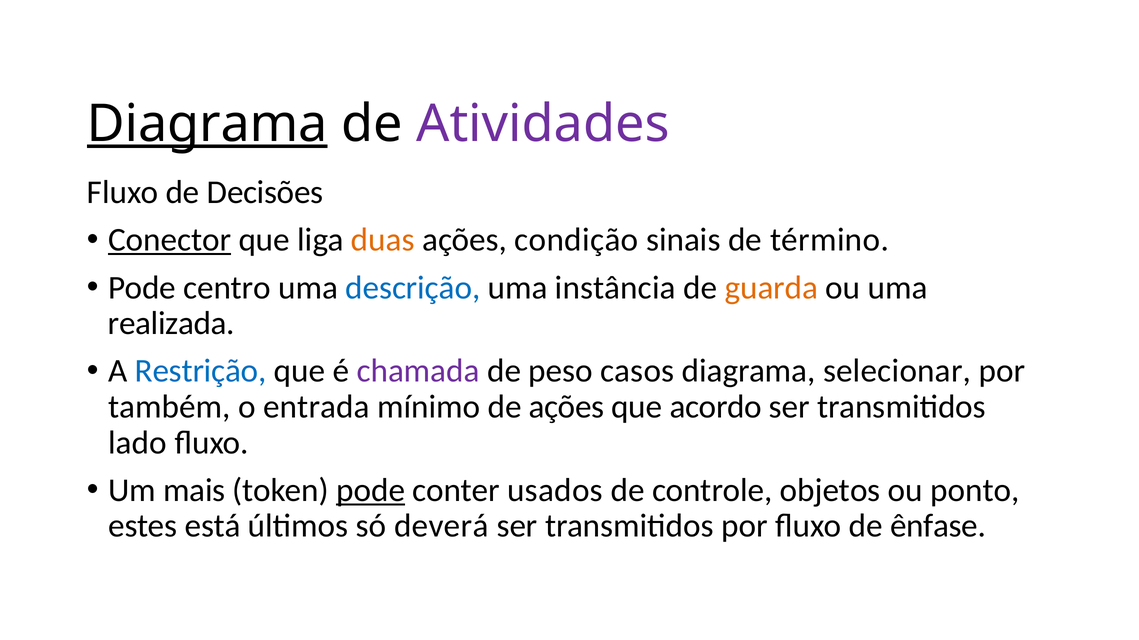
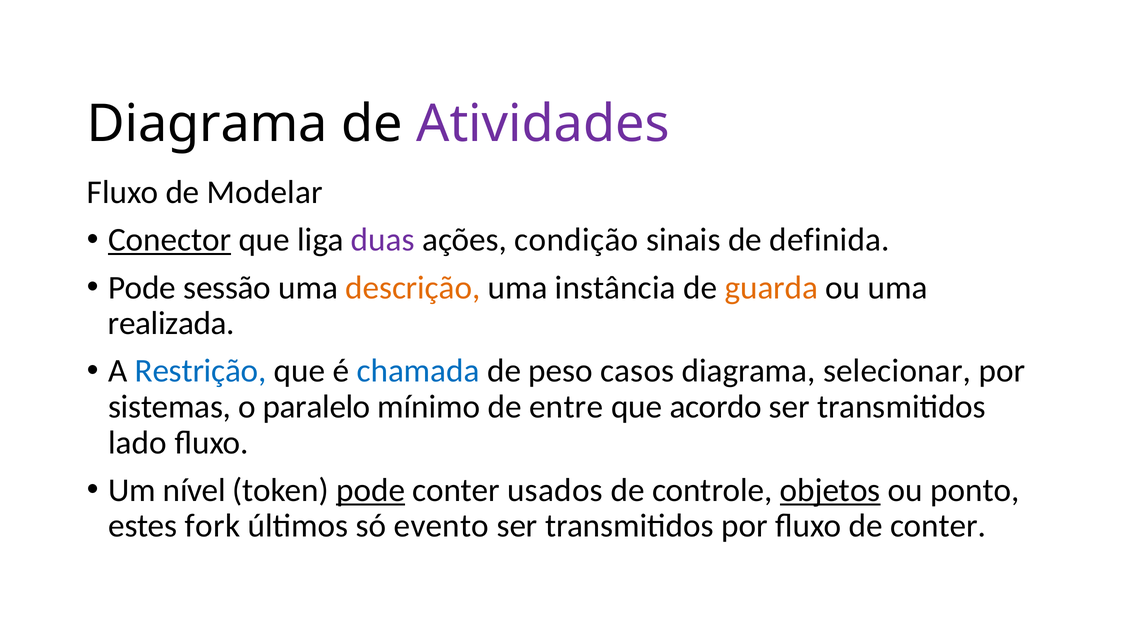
Diagrama at (207, 124) underline: present -> none
Decisões: Decisões -> Modelar
duas colour: orange -> purple
término: término -> definida
centro: centro -> sessão
descrição colour: blue -> orange
chamada colour: purple -> blue
também: também -> sistemas
entrada: entrada -> paralelo
de ações: ações -> entre
mais: mais -> nível
objetos underline: none -> present
está: está -> fork
deverá: deverá -> evento
de ênfase: ênfase -> conter
